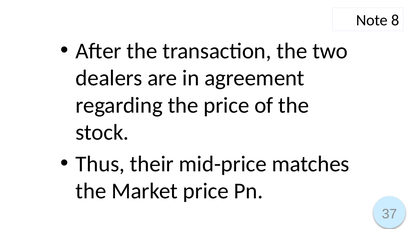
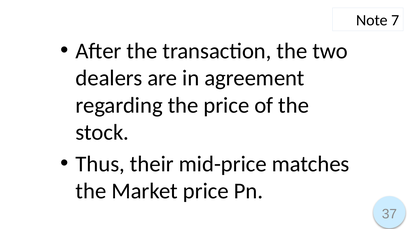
8: 8 -> 7
